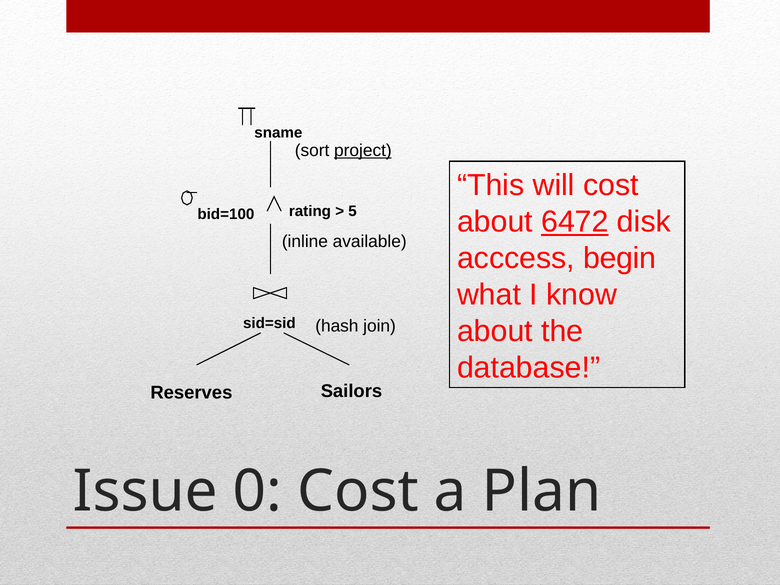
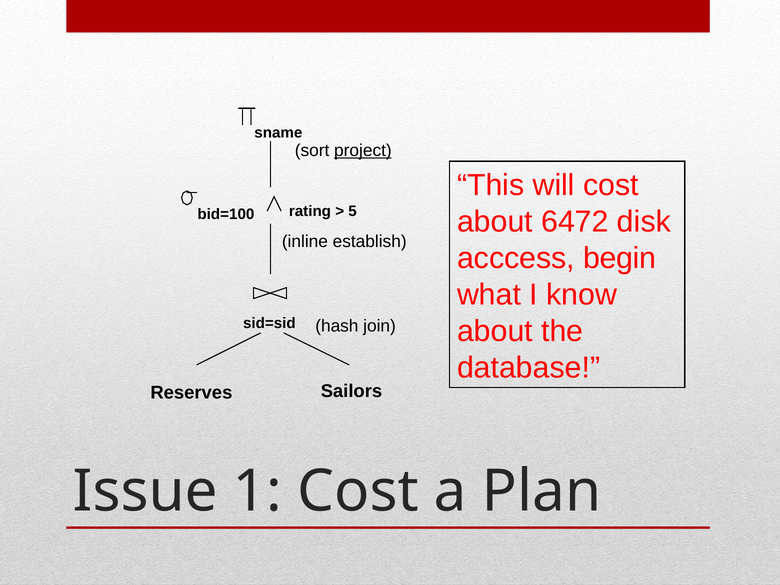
6472 underline: present -> none
available: available -> establish
0: 0 -> 1
